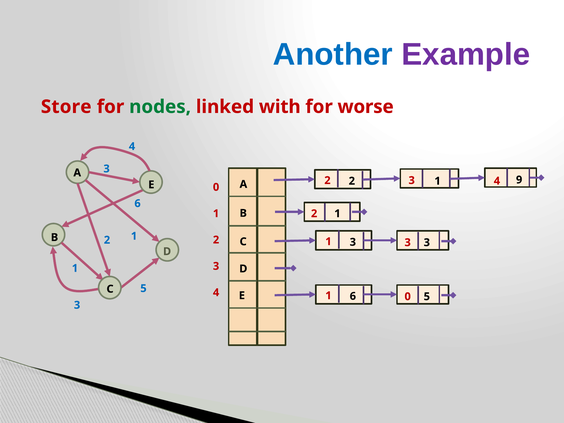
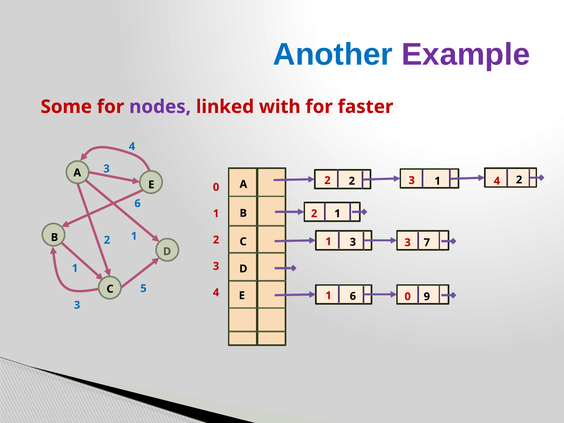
Store: Store -> Some
nodes colour: green -> purple
worse: worse -> faster
9 at (519, 180): 9 -> 2
3 at (427, 243): 3 -> 7
6 5: 5 -> 9
